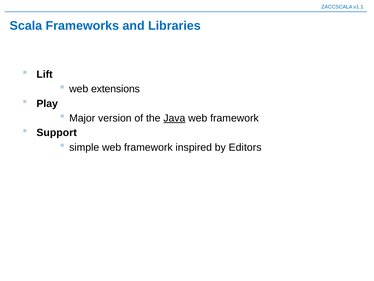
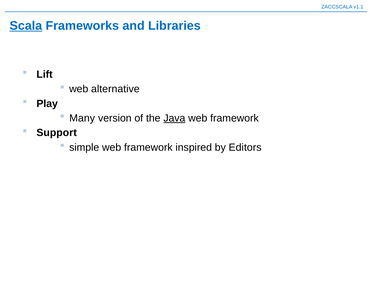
Scala underline: none -> present
extensions: extensions -> alternative
Major: Major -> Many
